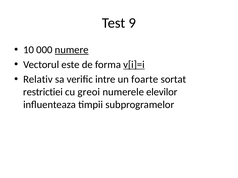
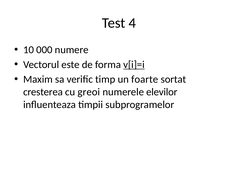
9: 9 -> 4
numere underline: present -> none
Relativ: Relativ -> Maxim
intre: intre -> timp
restrictiei: restrictiei -> cresterea
